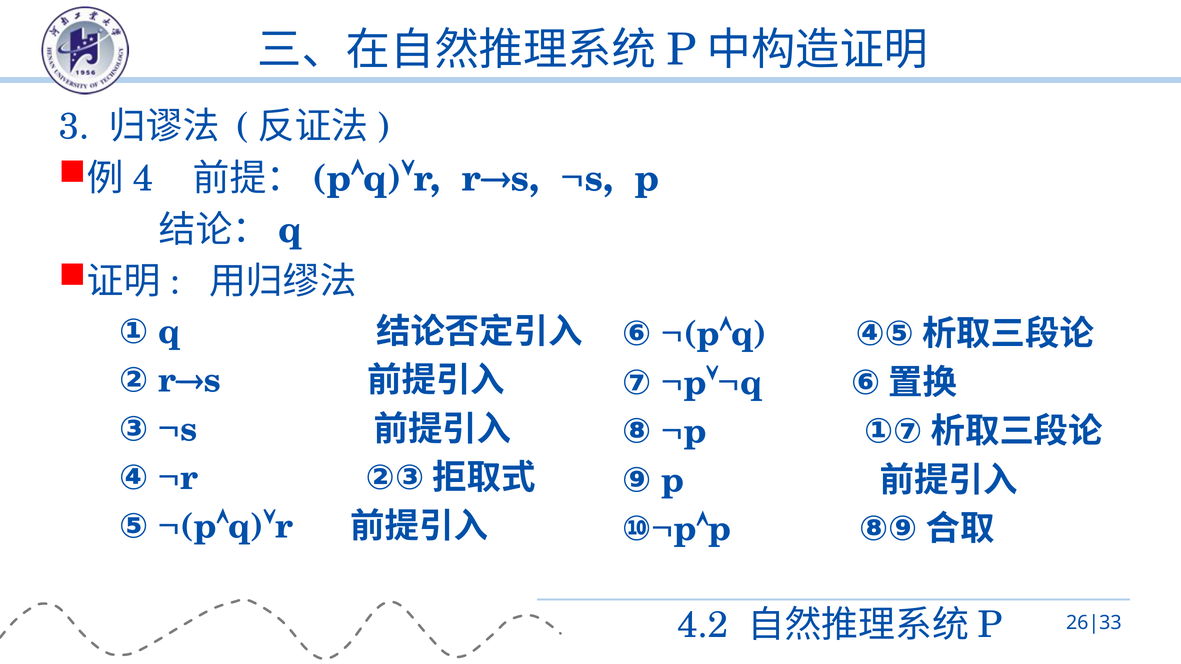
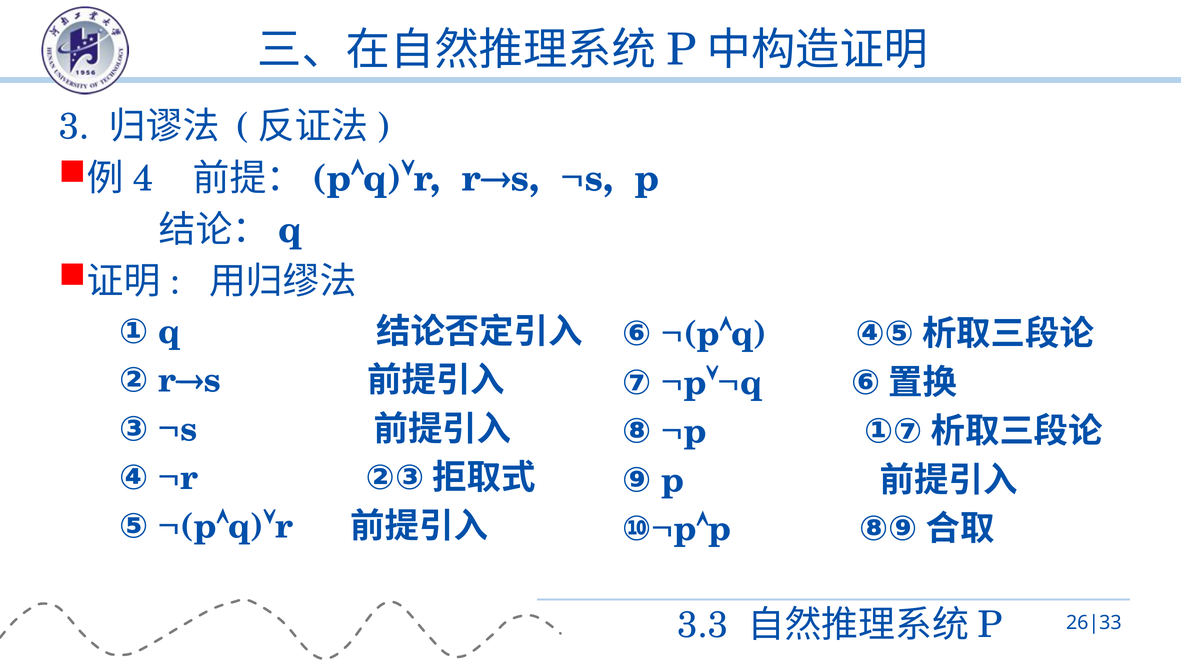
4.2: 4.2 -> 3.3
